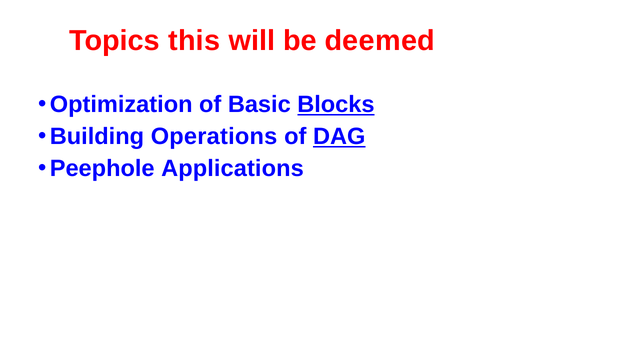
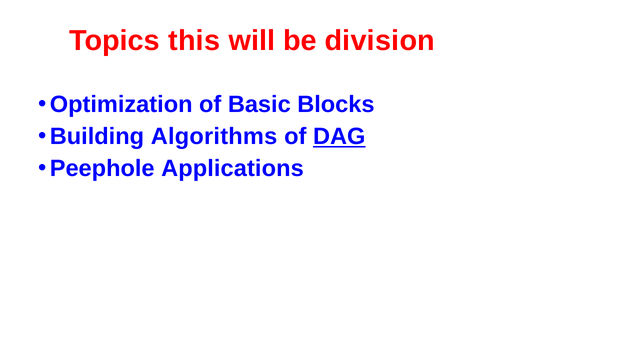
deemed: deemed -> division
Blocks underline: present -> none
Operations: Operations -> Algorithms
